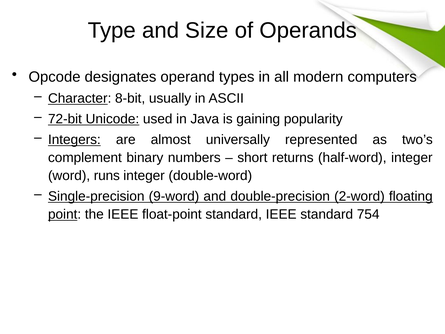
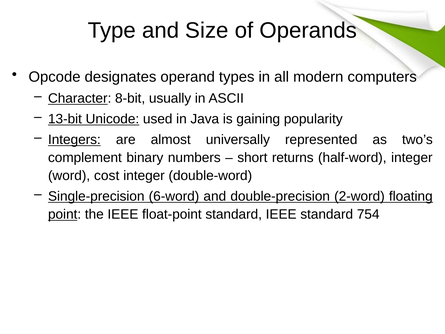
72-bit: 72-bit -> 13-bit
runs: runs -> cost
9-word: 9-word -> 6-word
